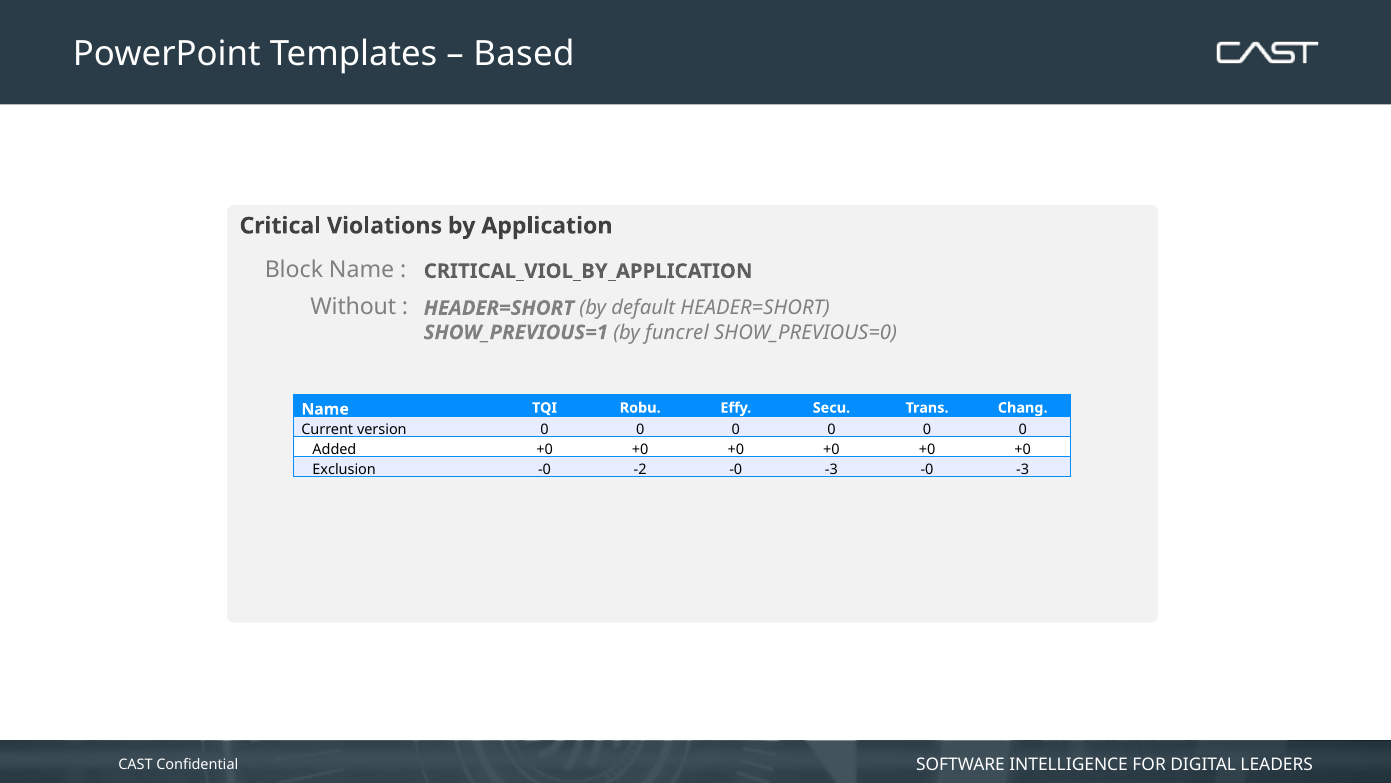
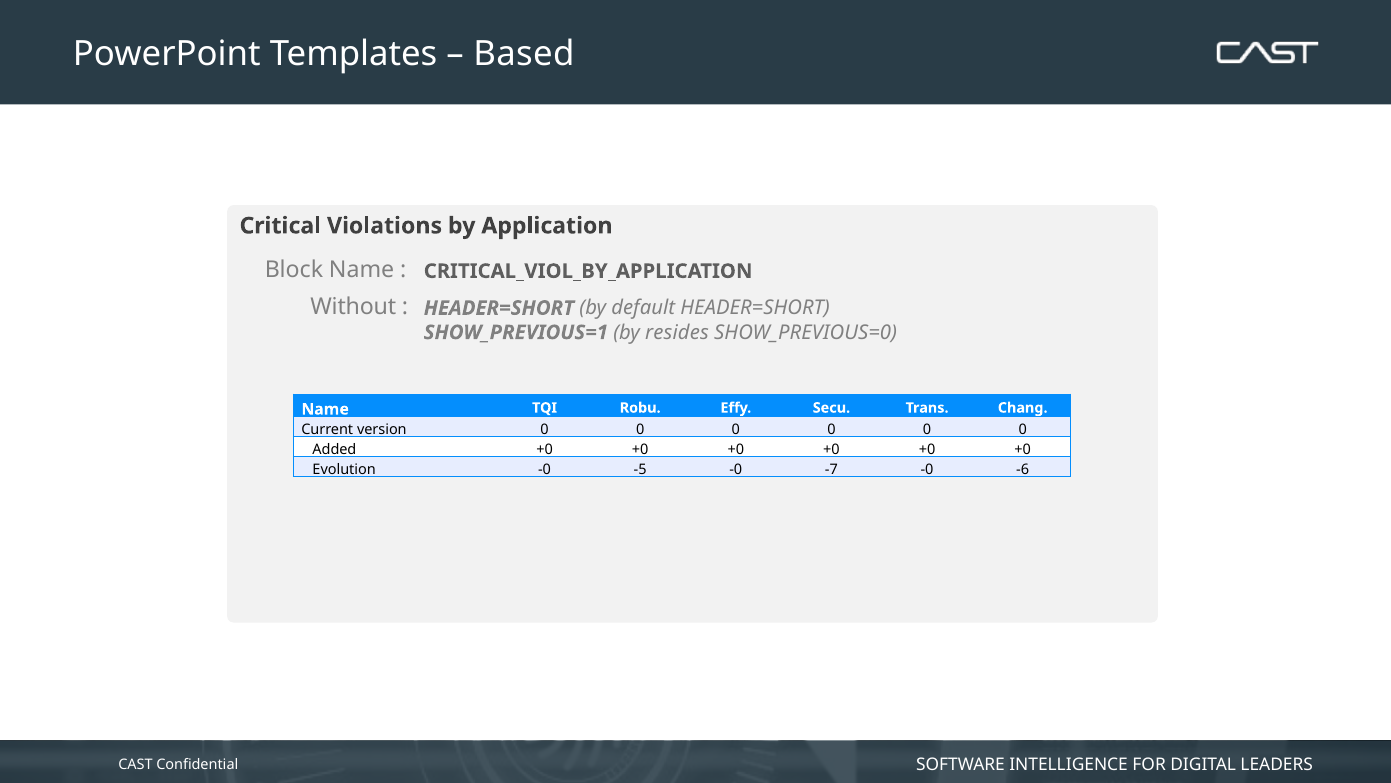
funcrel: funcrel -> resides
Exclusion: Exclusion -> Evolution
-2: -2 -> -5
-3 at (831, 470): -3 -> -7
-3 at (1023, 470): -3 -> -6
